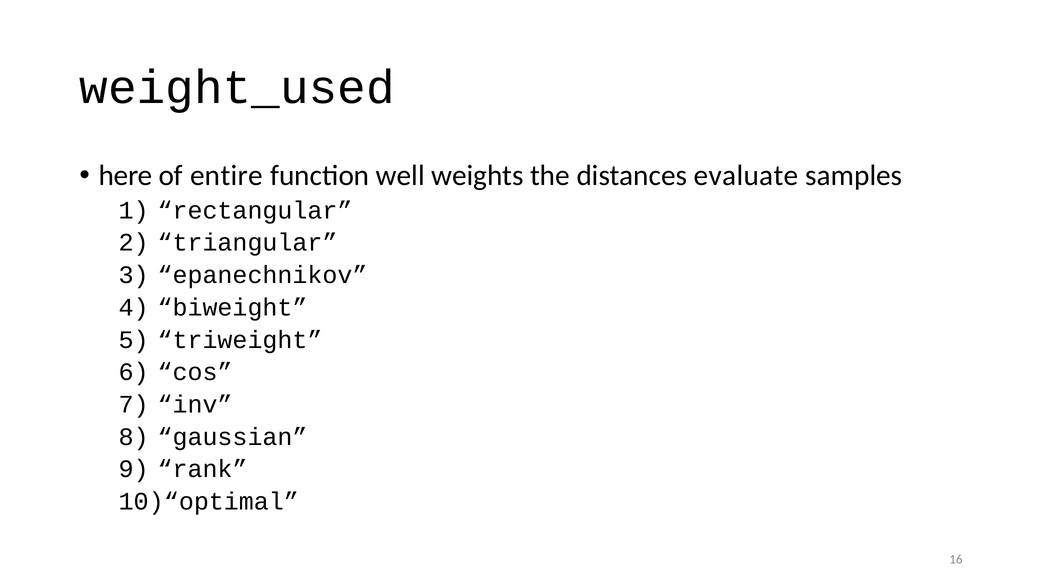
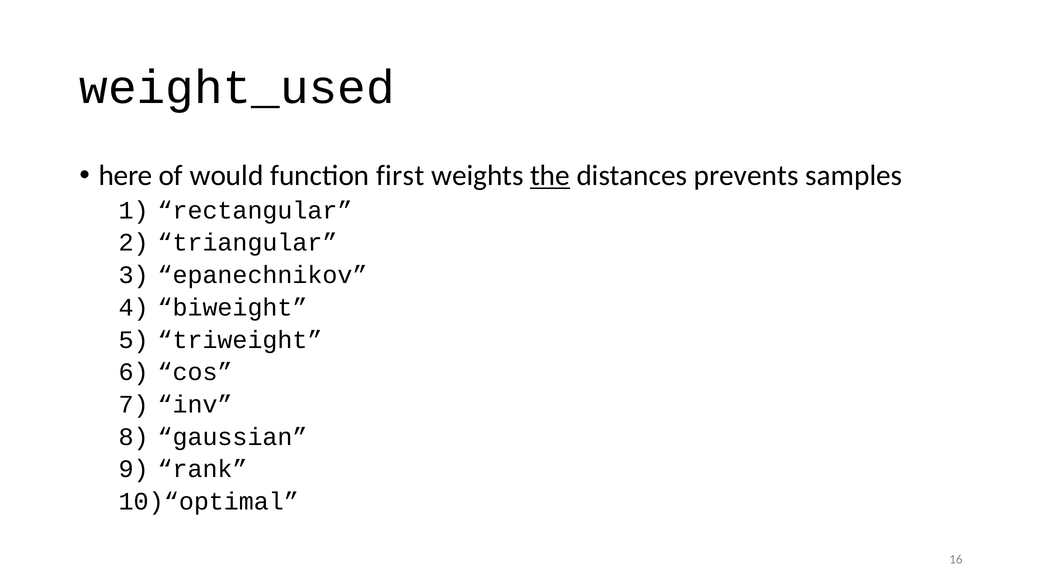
entire: entire -> would
well: well -> first
the underline: none -> present
evaluate: evaluate -> prevents
